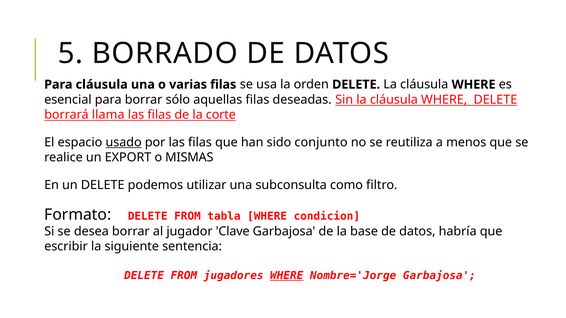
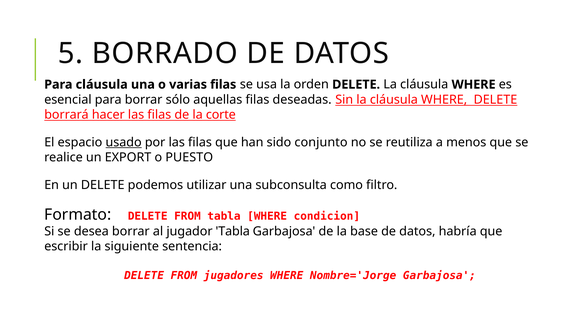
llama: llama -> hacer
MISMAS: MISMAS -> PUESTO
jugador Clave: Clave -> Tabla
WHERE at (287, 276) underline: present -> none
